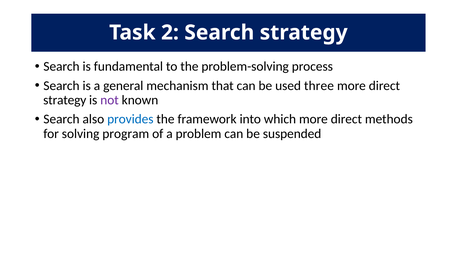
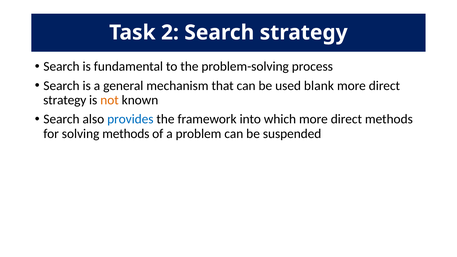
three: three -> blank
not colour: purple -> orange
solving program: program -> methods
